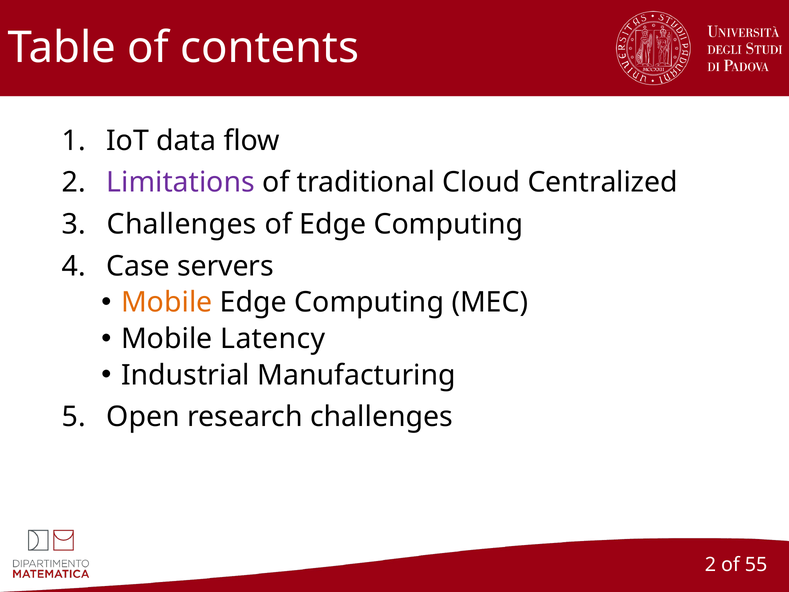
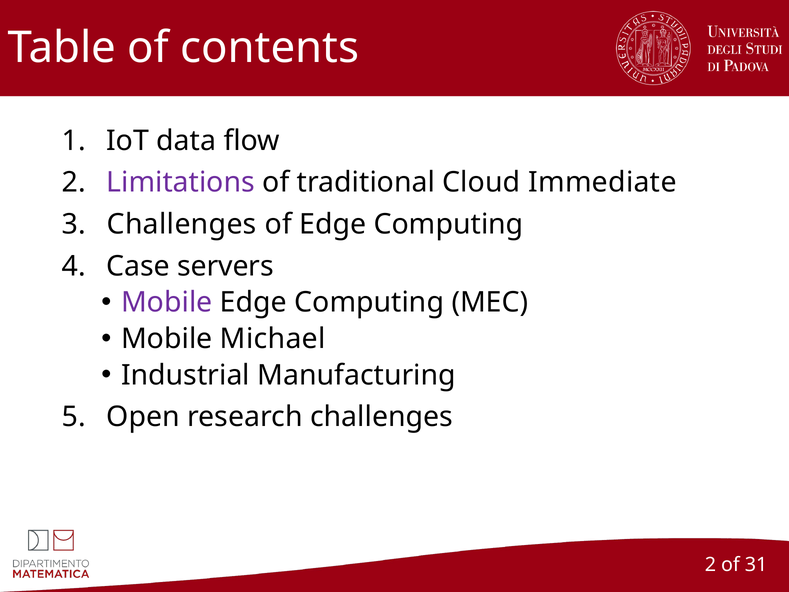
Centralized: Centralized -> Immediate
Mobile at (167, 302) colour: orange -> purple
Latency: Latency -> Michael
55: 55 -> 31
